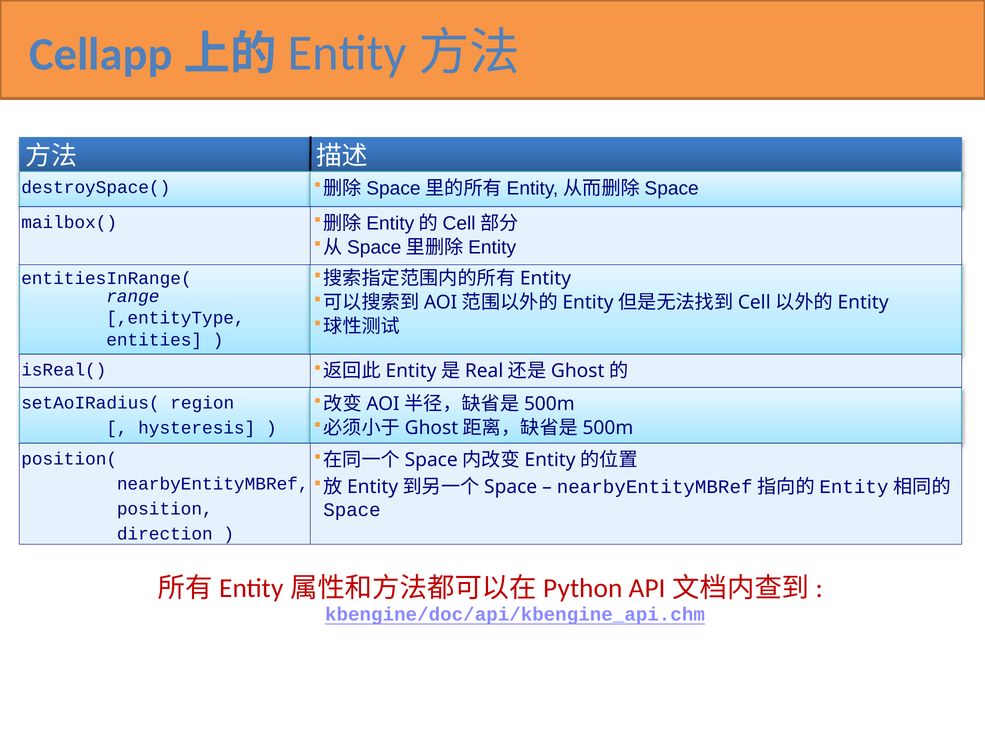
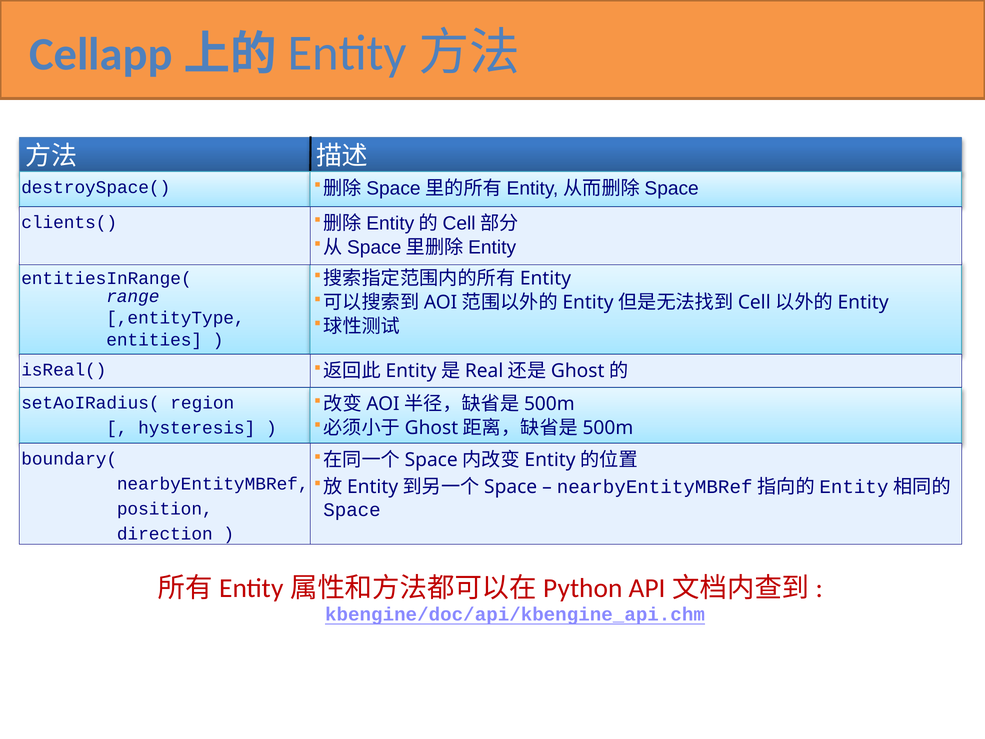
mailbox(: mailbox( -> clients(
position(: position( -> boundary(
